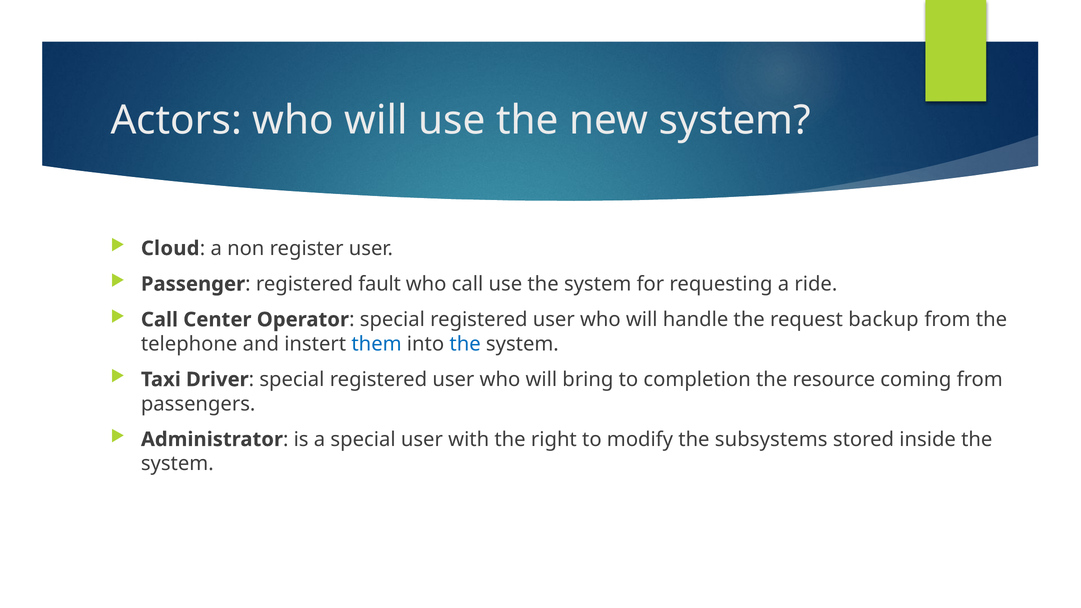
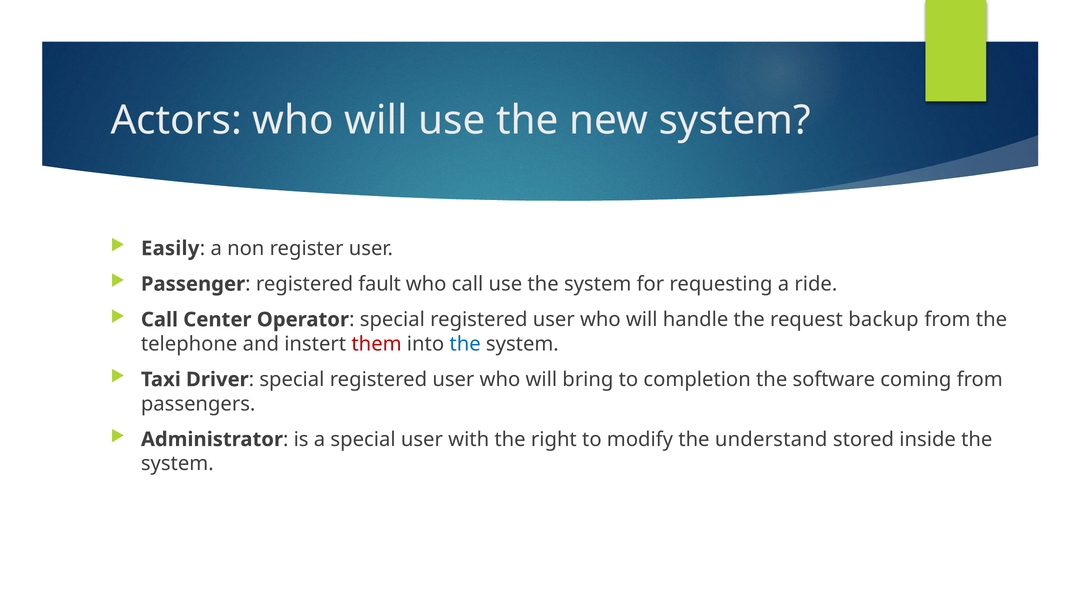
Cloud: Cloud -> Easily
them colour: blue -> red
resource: resource -> software
subsystems: subsystems -> understand
